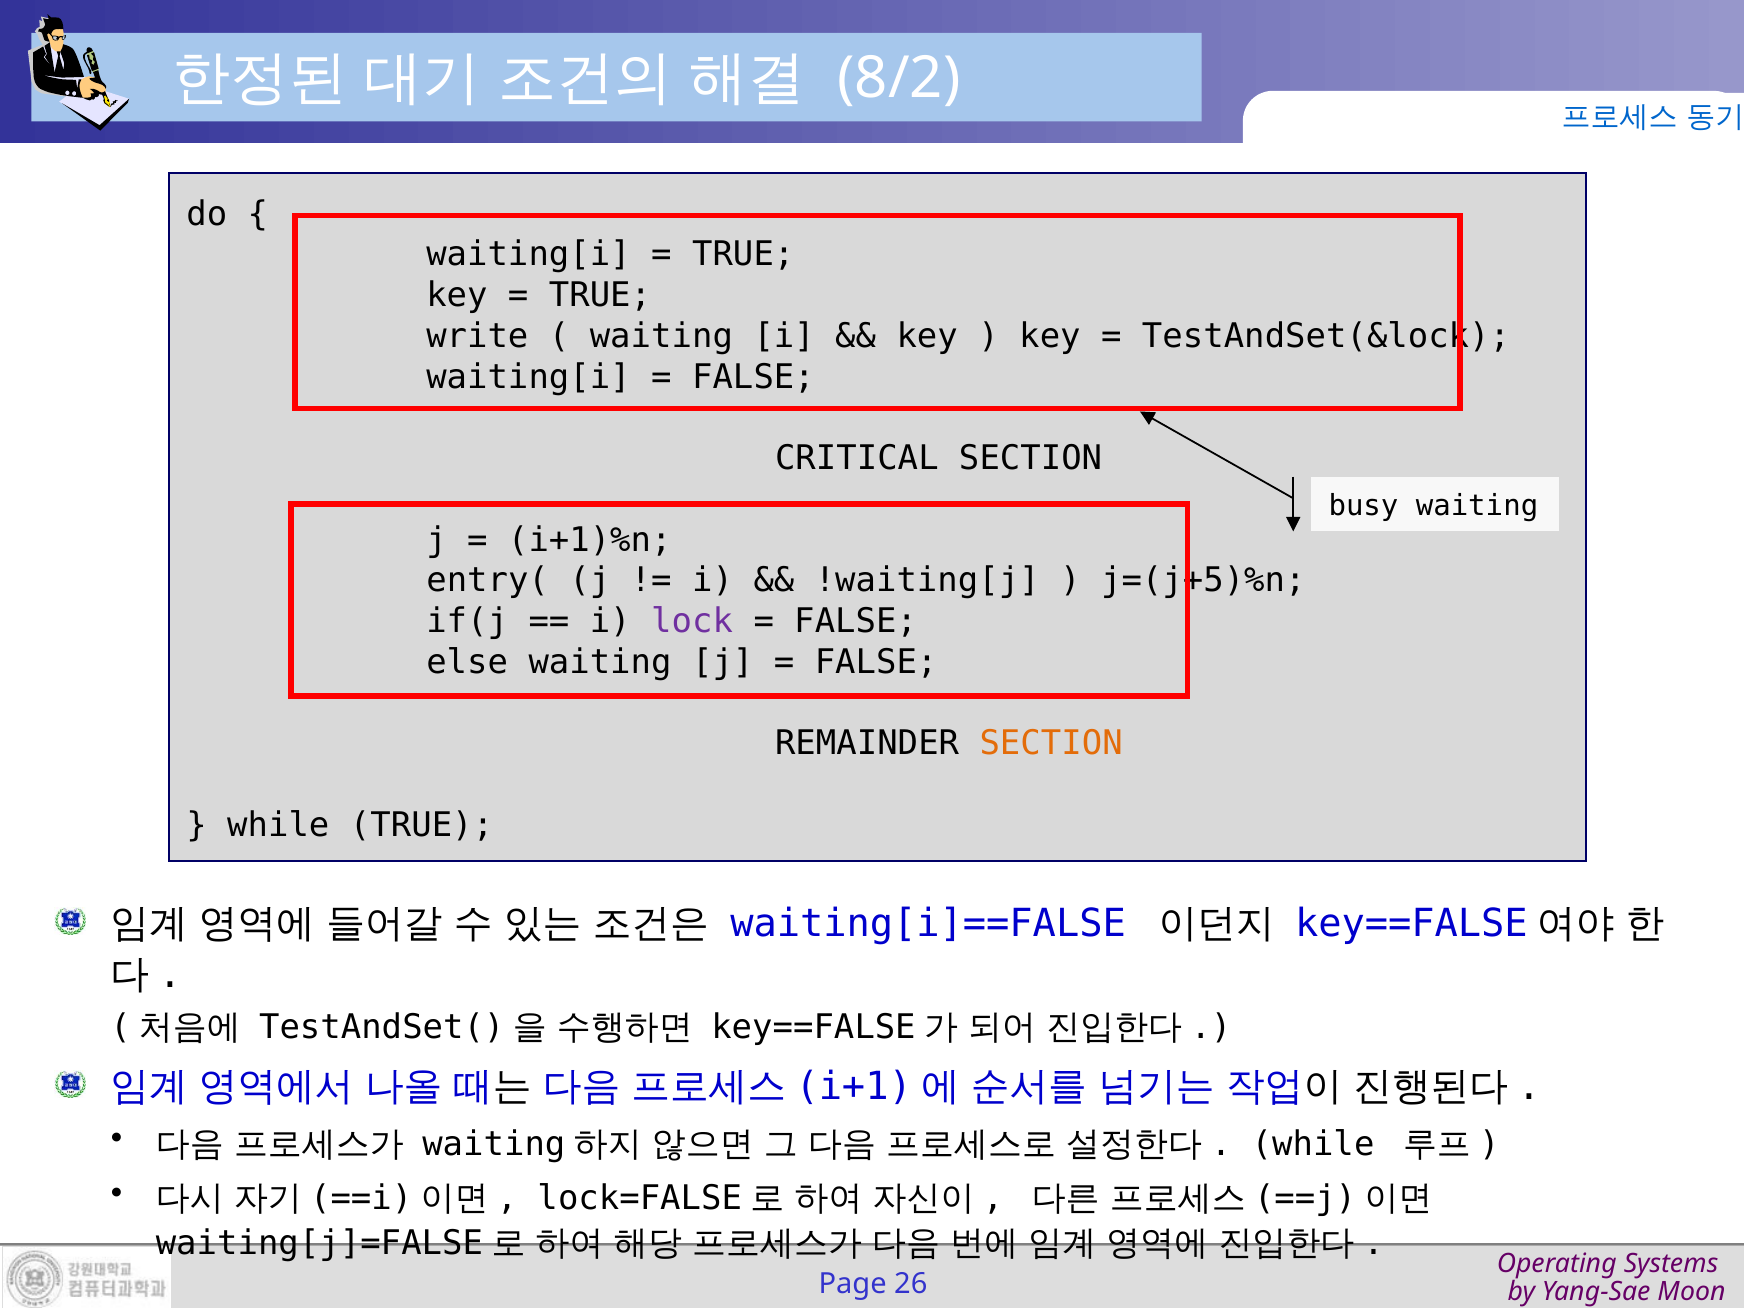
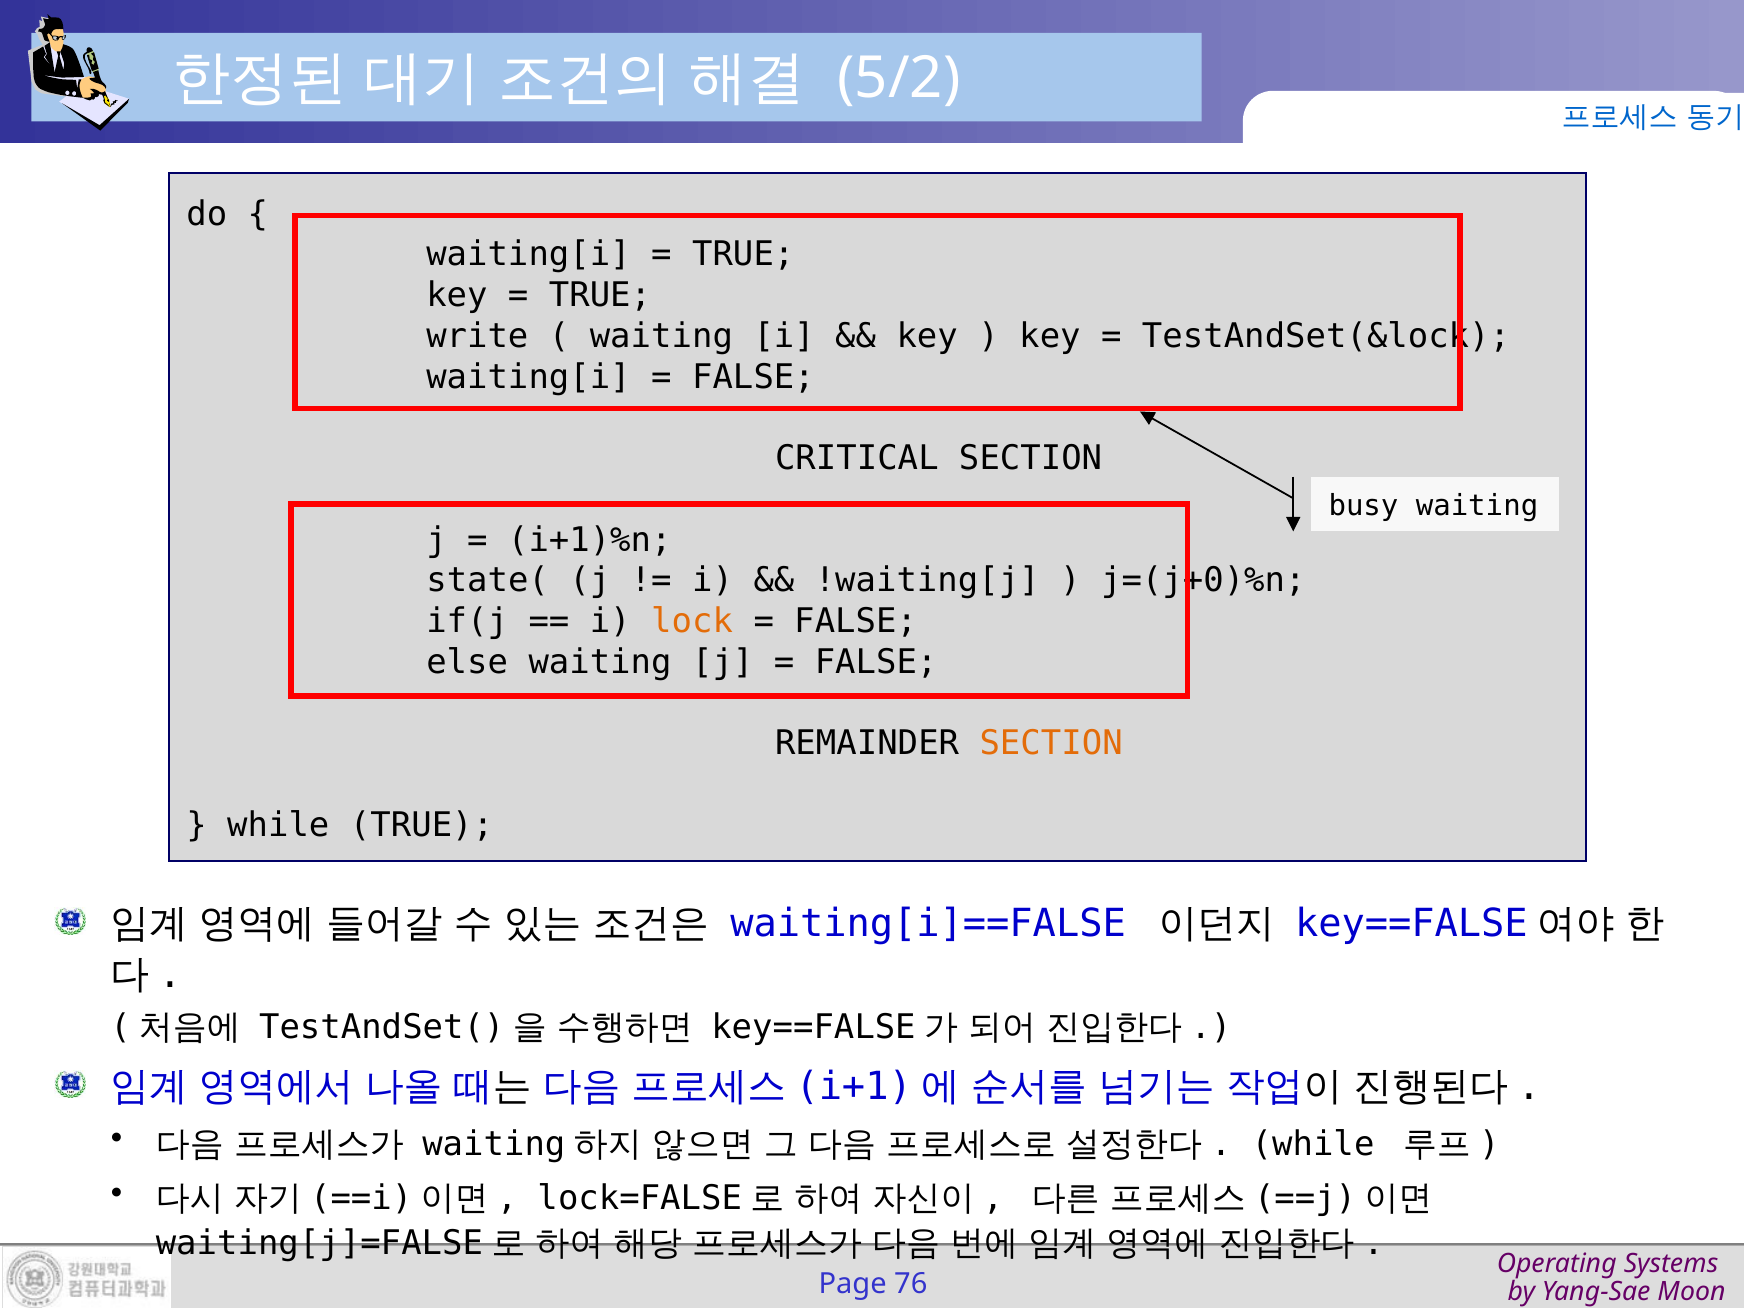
8/2: 8/2 -> 5/2
entry(: entry( -> state(
j=(j+5)%n: j=(j+5)%n -> j=(j+0)%n
lock colour: purple -> orange
26: 26 -> 76
